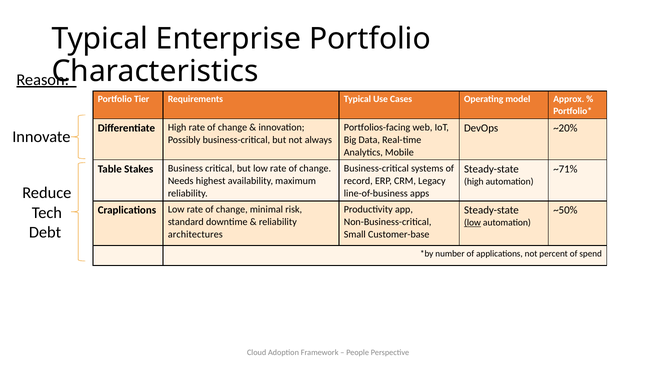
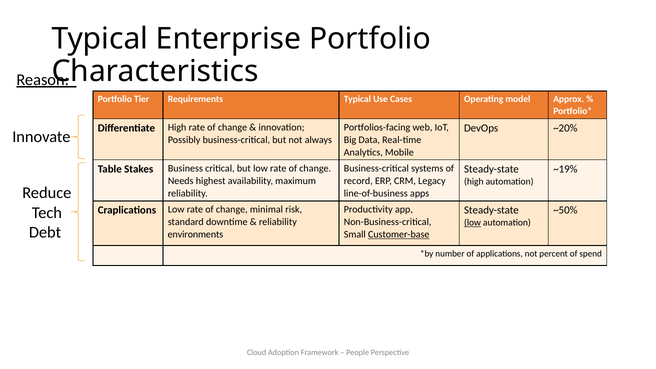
~71%: ~71% -> ~19%
architectures: architectures -> environments
Customer-base underline: none -> present
